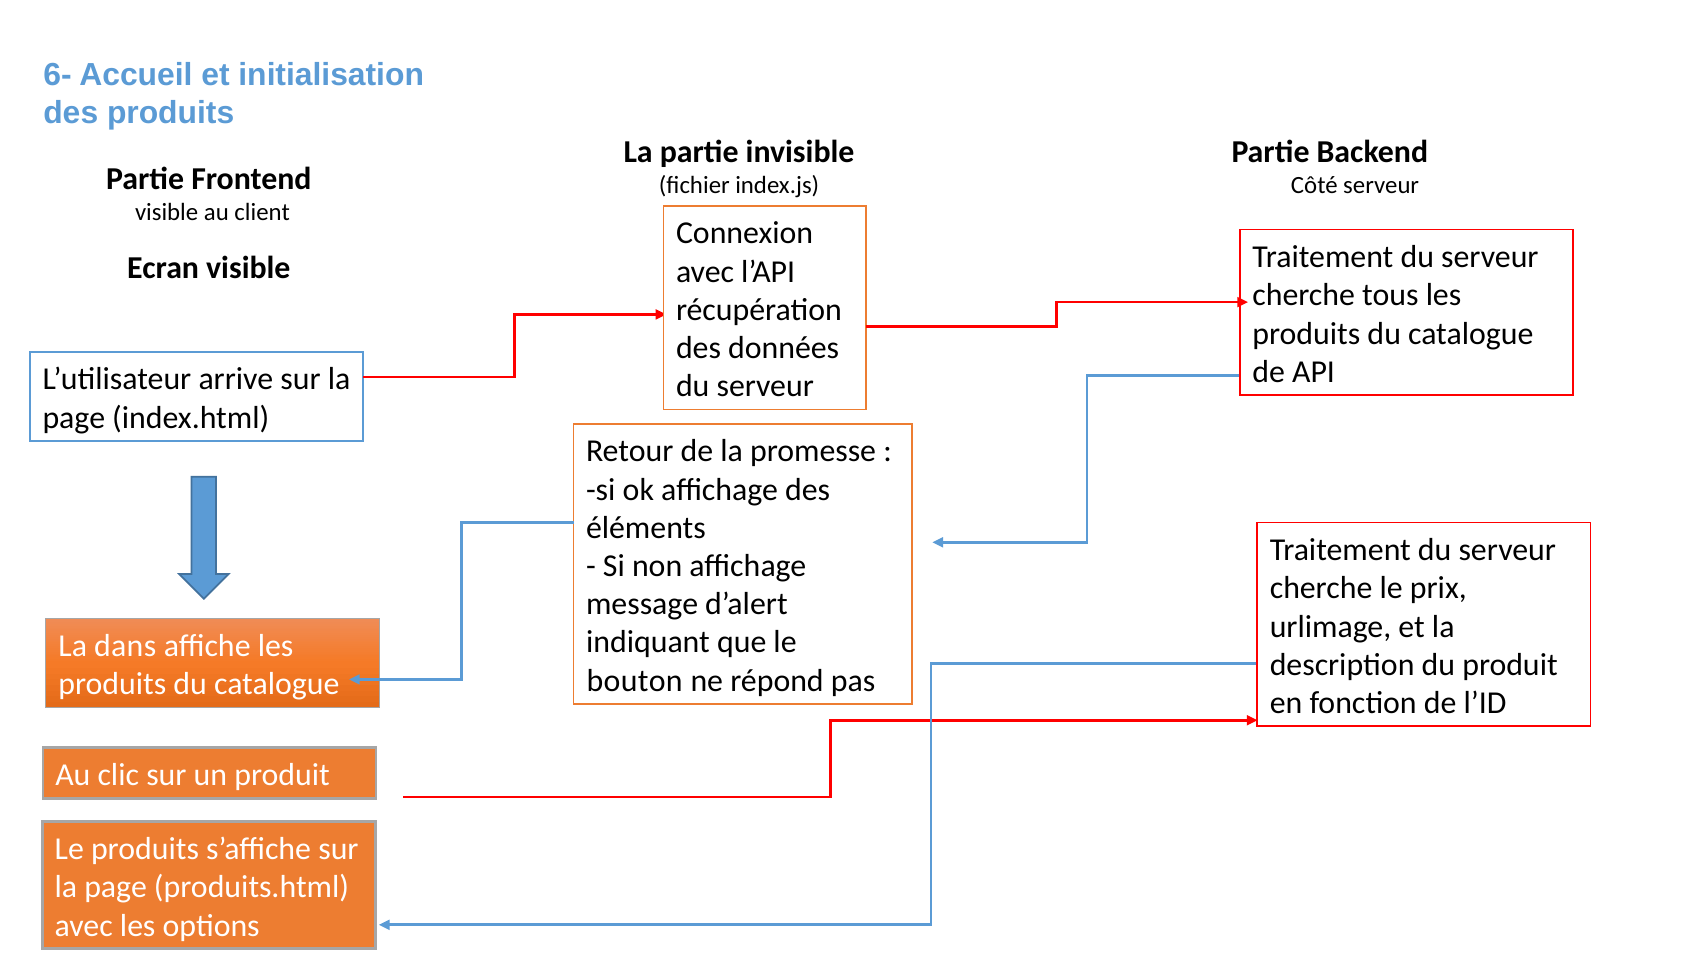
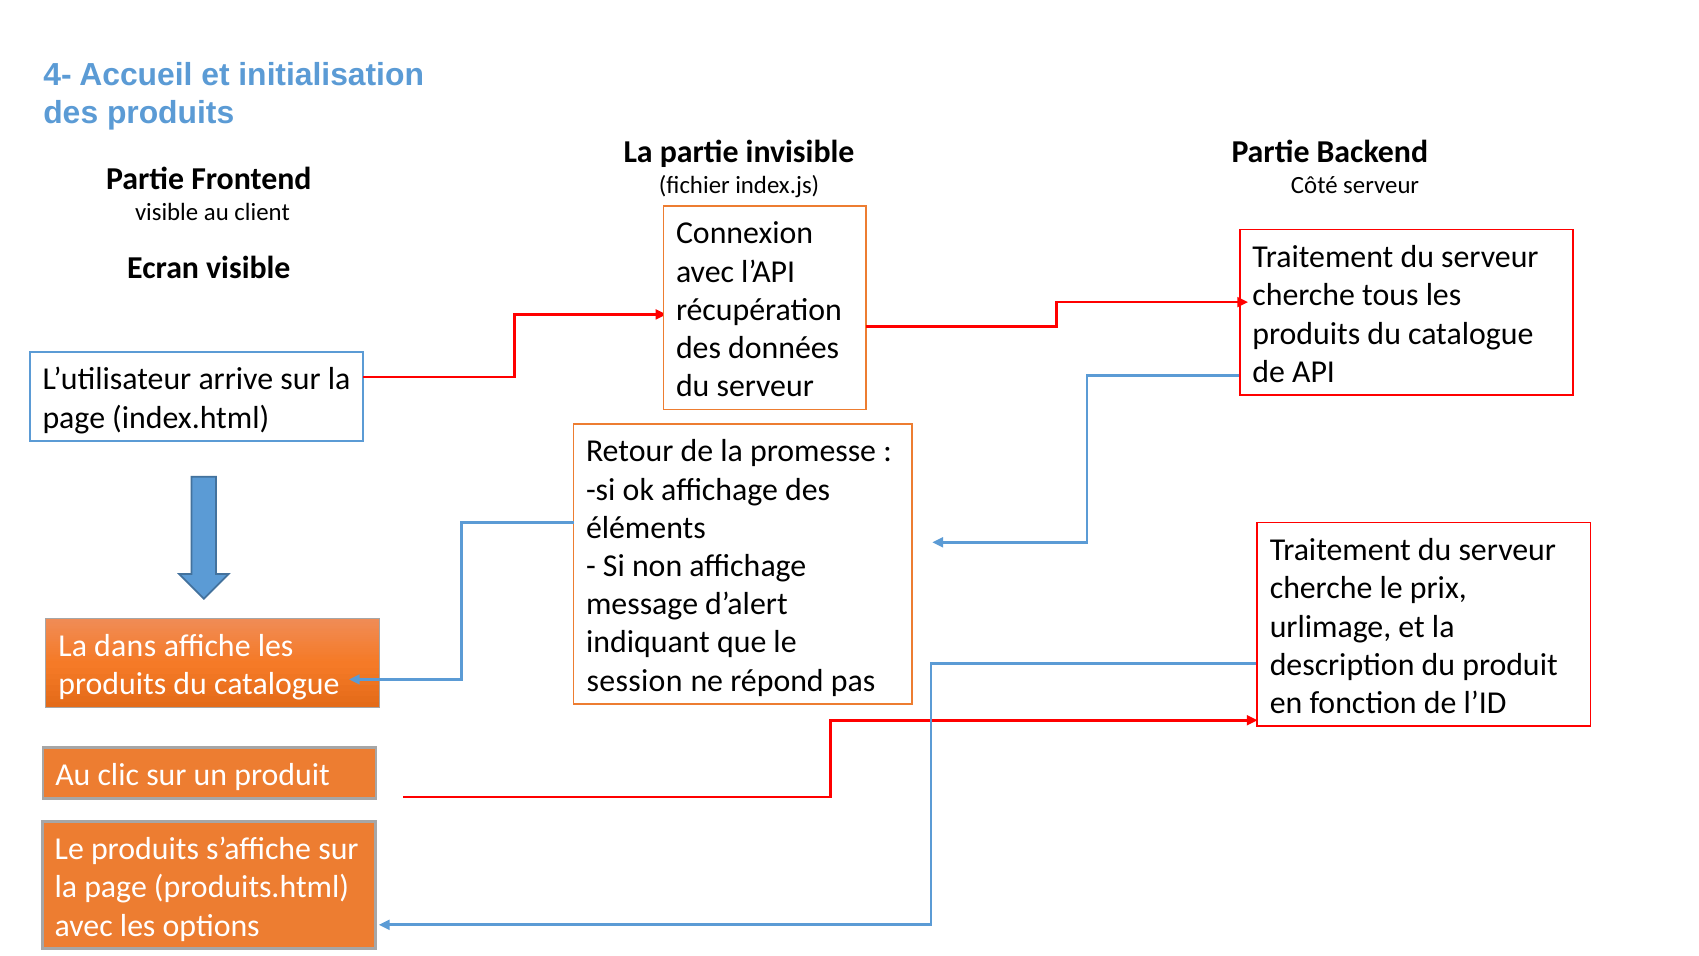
6-: 6- -> 4-
bouton: bouton -> session
